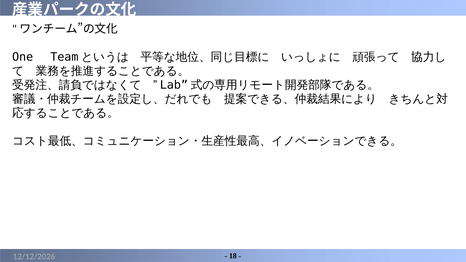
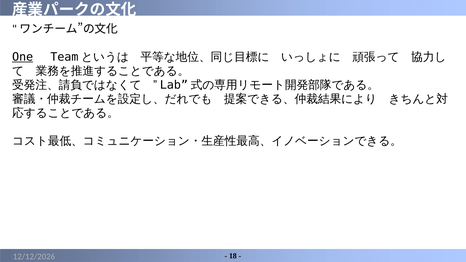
One underline: none -> present
